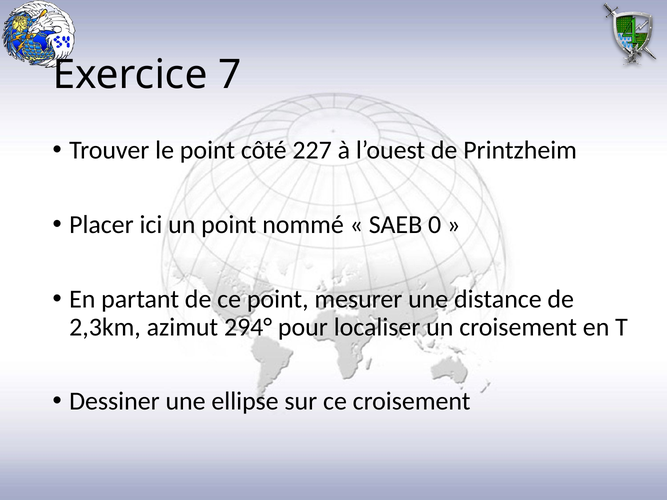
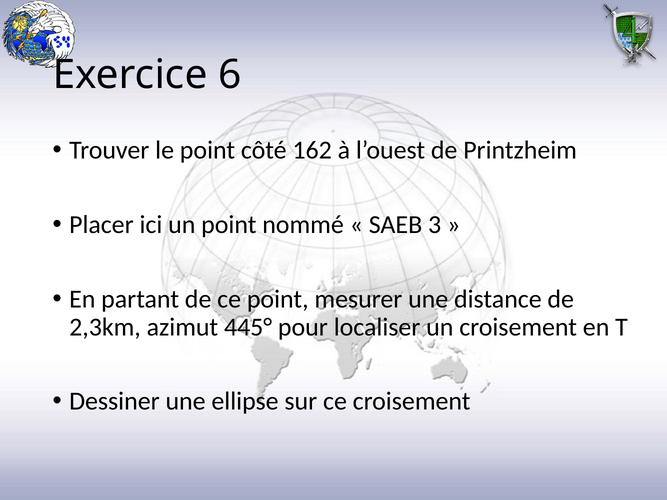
7: 7 -> 6
227: 227 -> 162
0: 0 -> 3
294°: 294° -> 445°
